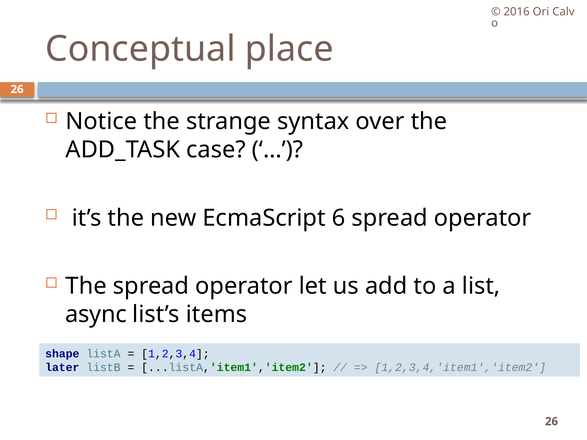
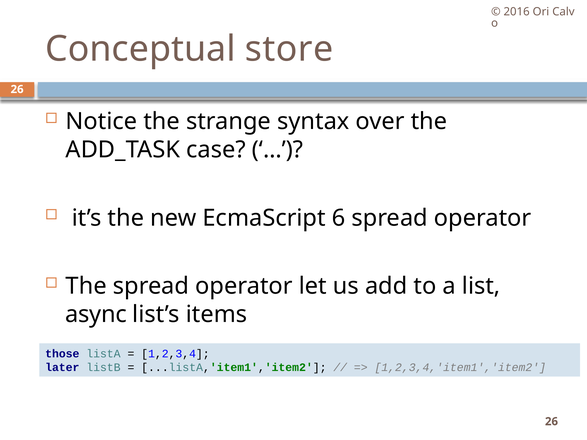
place: place -> store
shape: shape -> those
